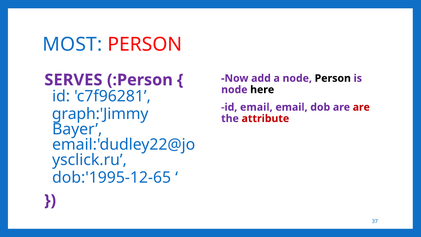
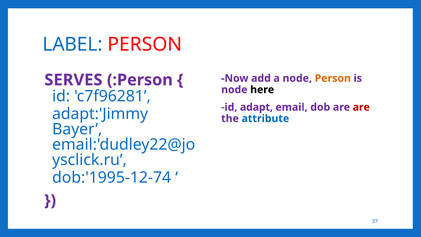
MOST: MOST -> LABEL
Person at (333, 78) colour: black -> orange
id email: email -> adapt
graph:'Jimmy: graph:'Jimmy -> adapt:'Jimmy
attribute colour: red -> blue
dob:'1995-12-65: dob:'1995-12-65 -> dob:'1995-12-74
